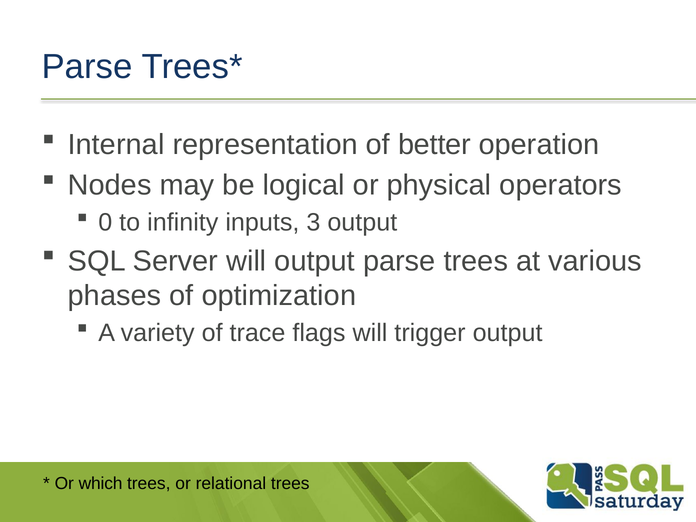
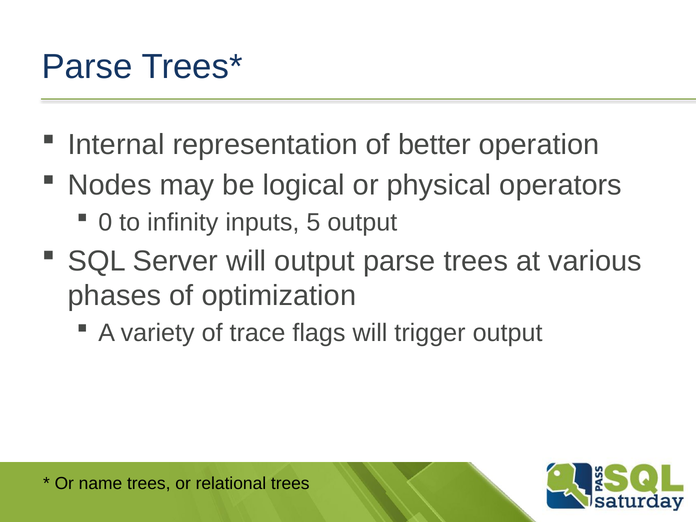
3: 3 -> 5
which: which -> name
